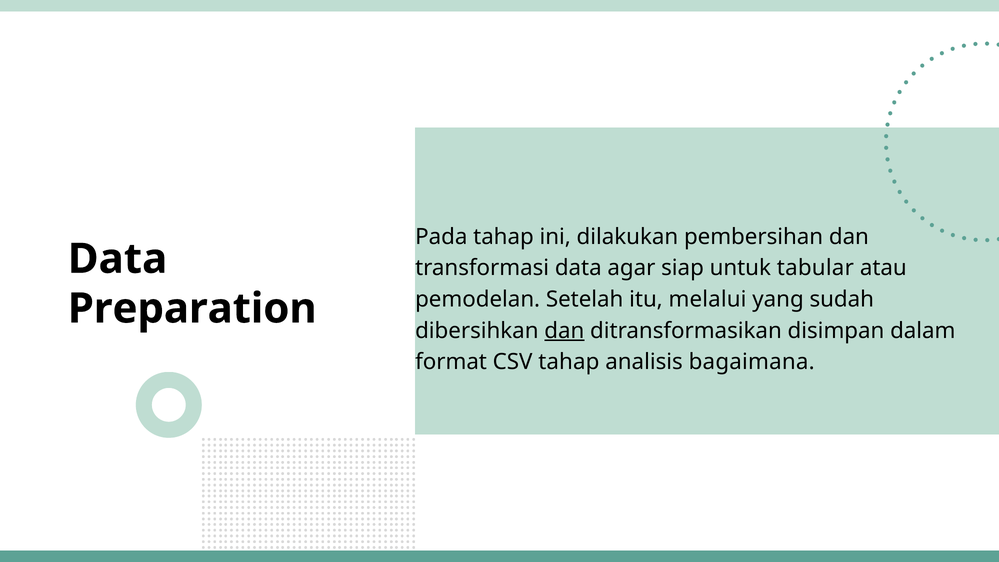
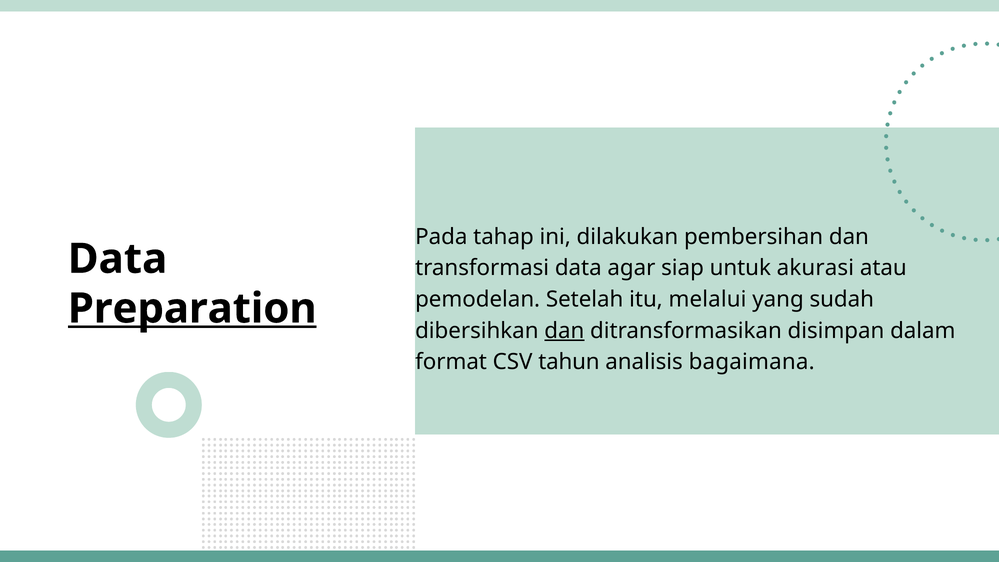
tabular: tabular -> akurasi
Preparation underline: none -> present
CSV tahap: tahap -> tahun
